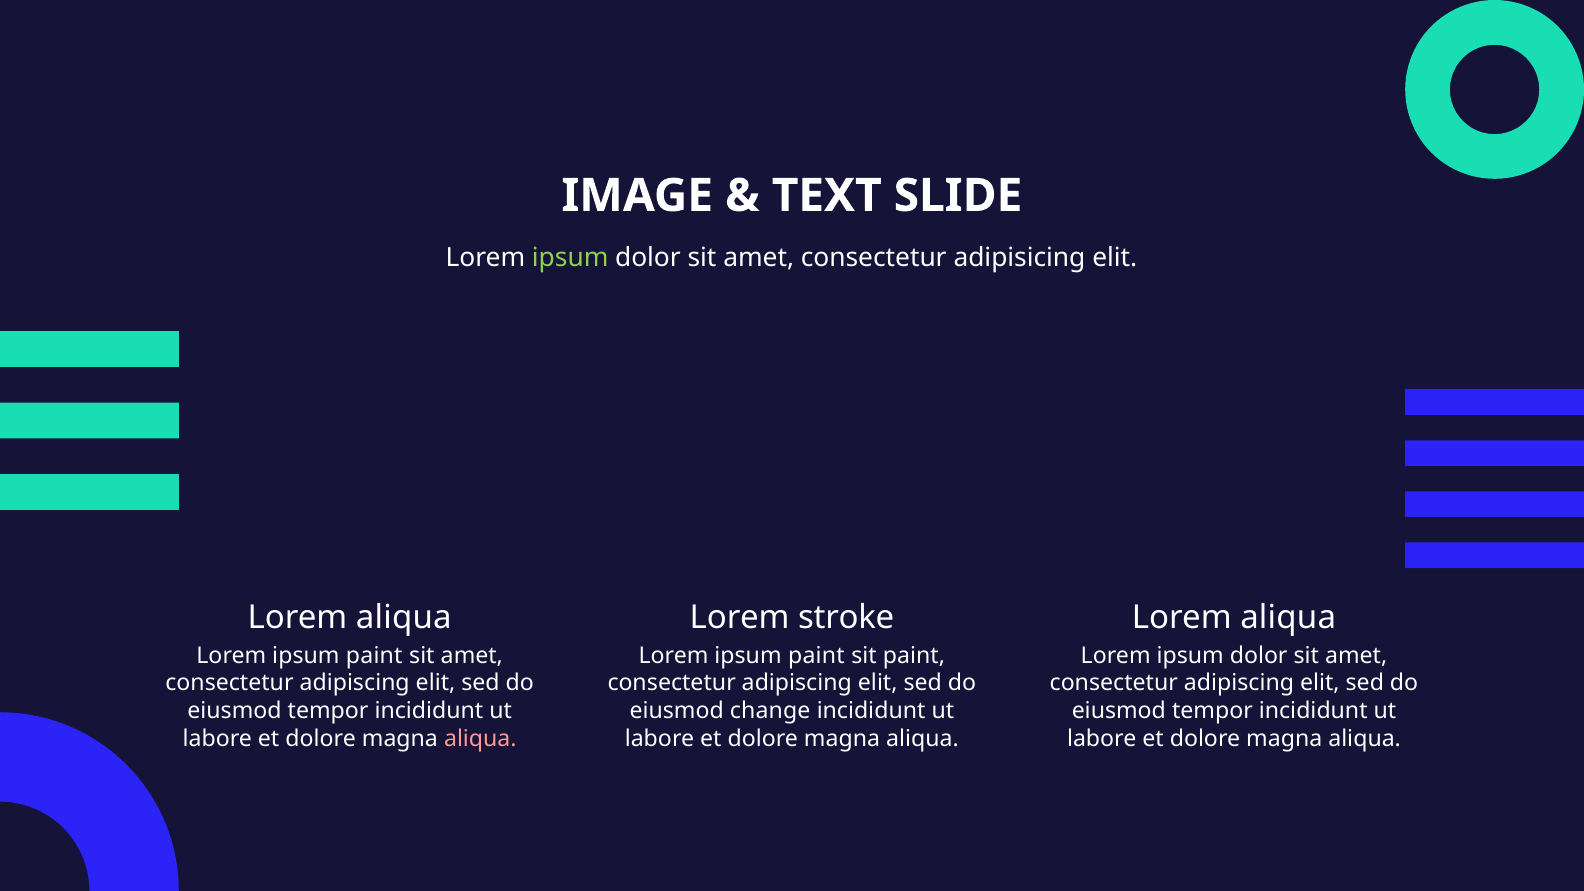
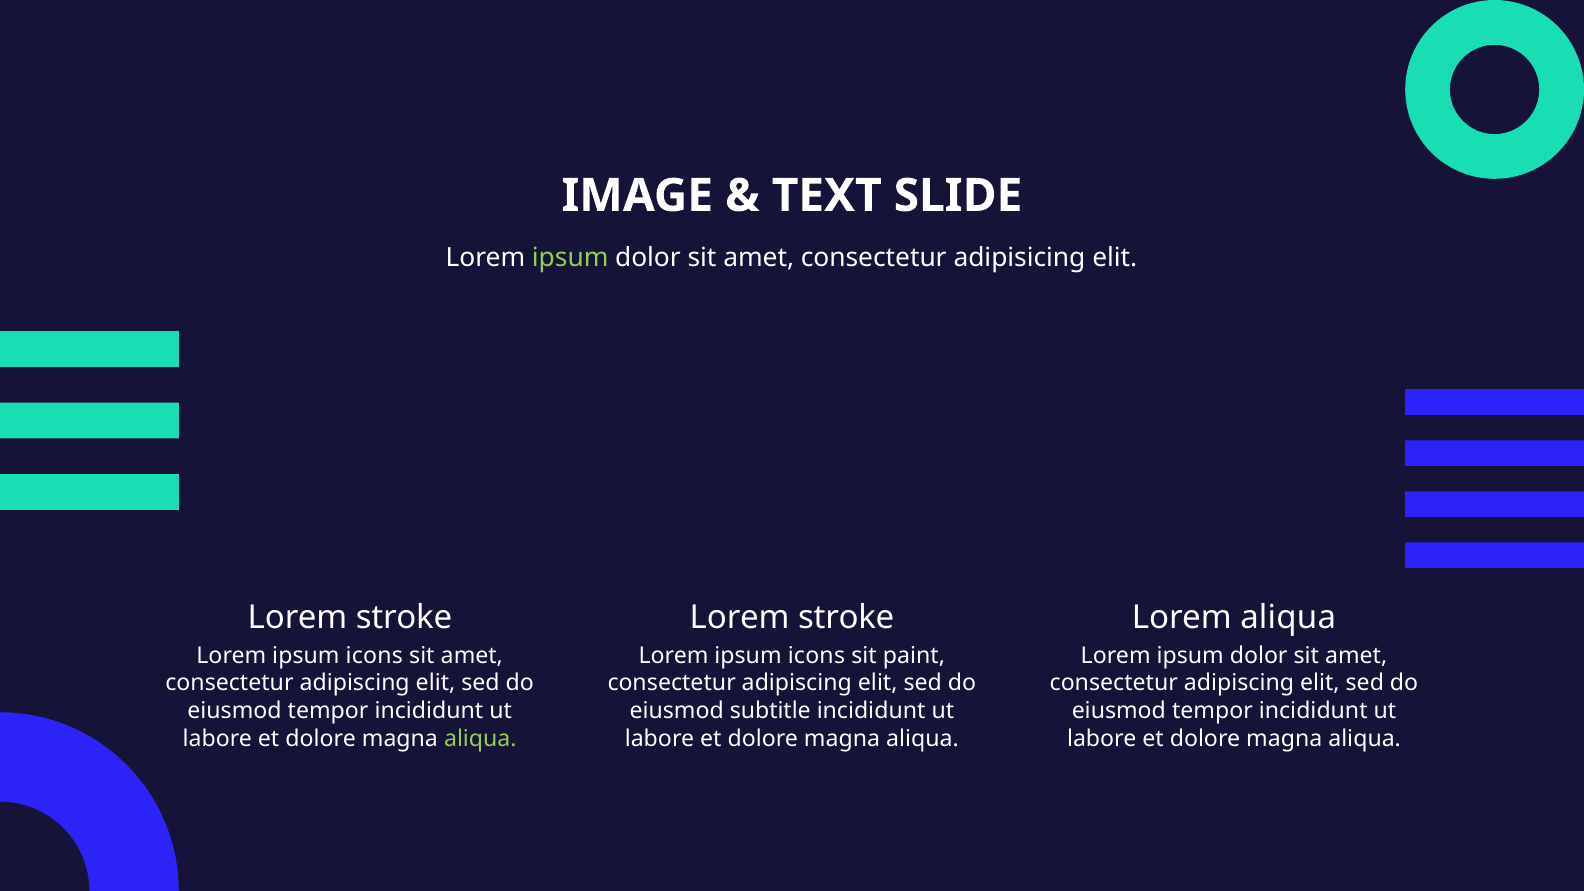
aliqua at (404, 618): aliqua -> stroke
paint at (374, 656): paint -> icons
paint at (816, 656): paint -> icons
change: change -> subtitle
aliqua at (480, 739) colour: pink -> light green
